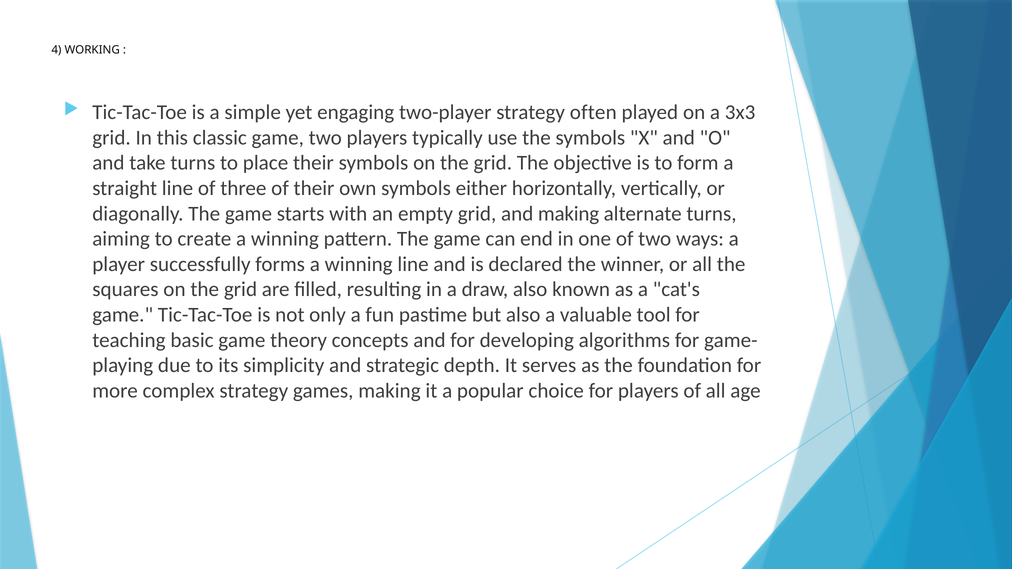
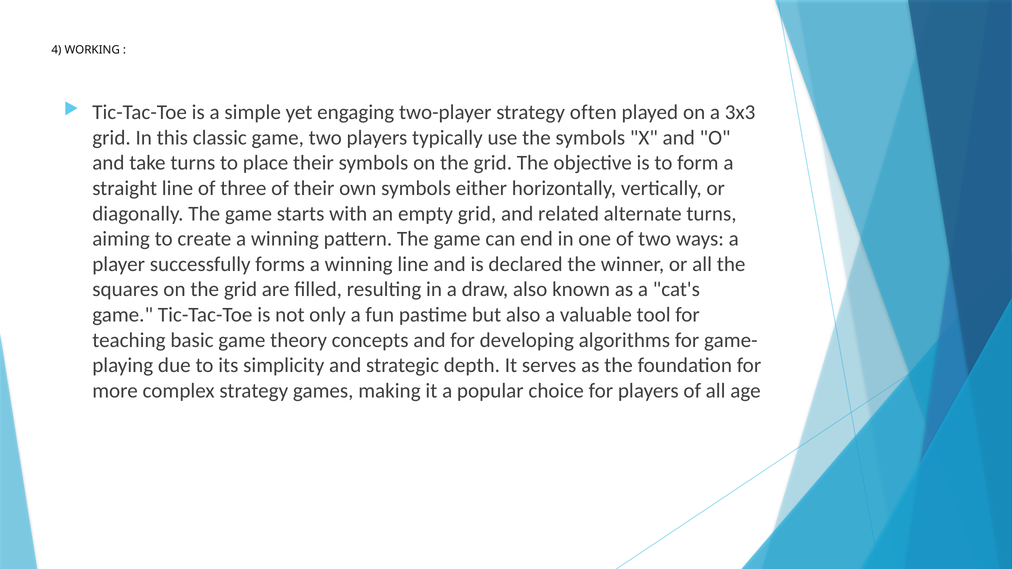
and making: making -> related
